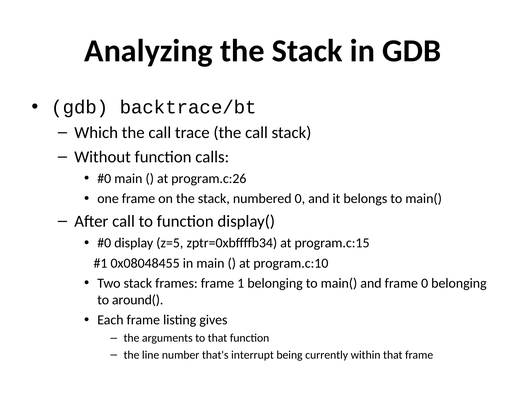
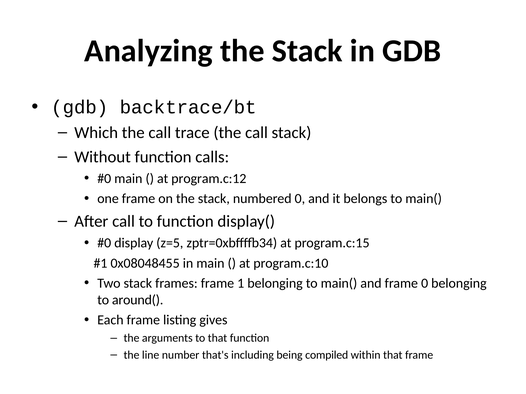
program.c:26: program.c:26 -> program.c:12
interrupt: interrupt -> including
currently: currently -> compiled
